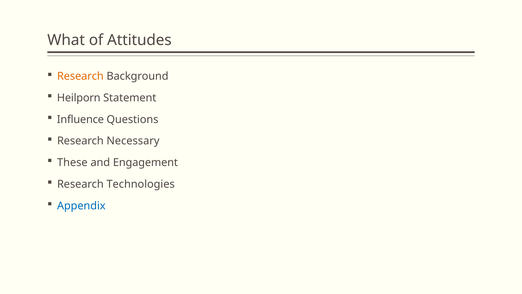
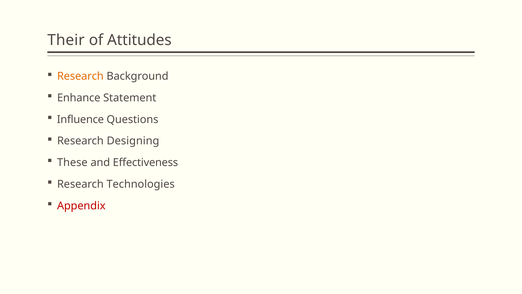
What: What -> Their
Heilporn: Heilporn -> Enhance
Necessary: Necessary -> Designing
Engagement: Engagement -> Effectiveness
Appendix colour: blue -> red
